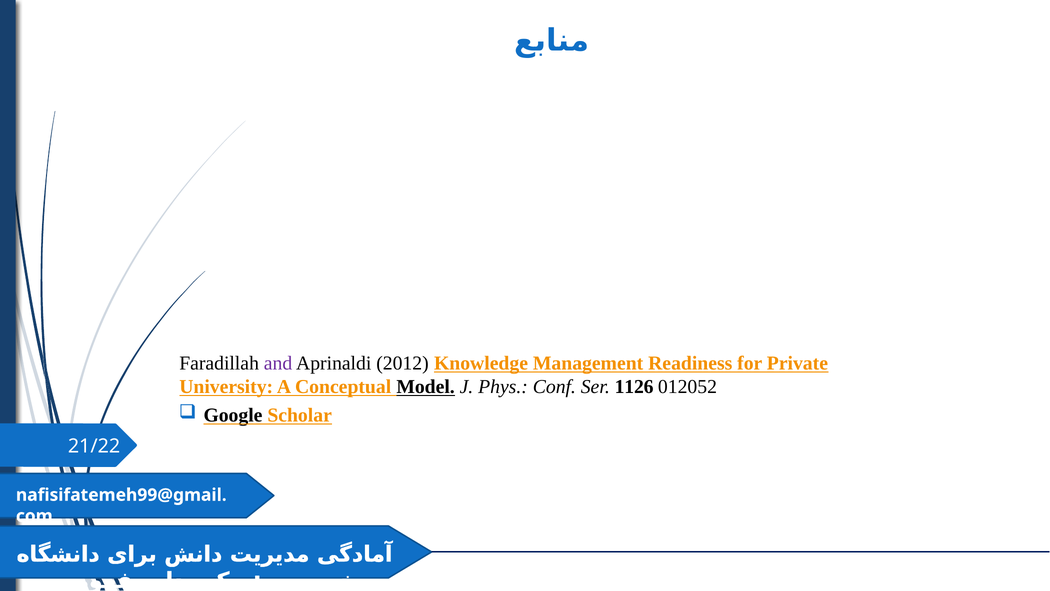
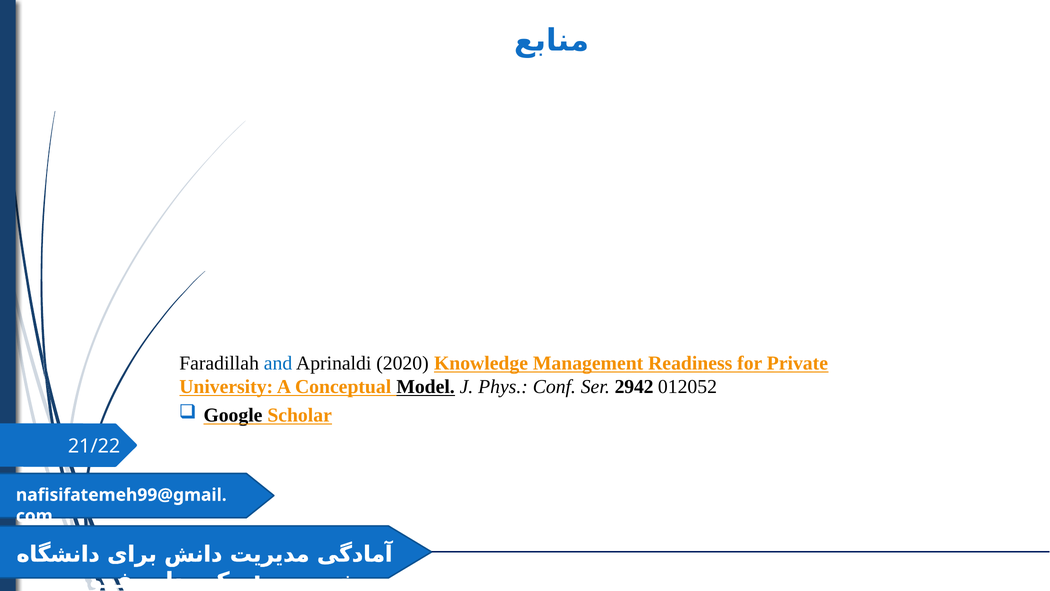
and colour: purple -> blue
2012: 2012 -> 2020
1126: 1126 -> 2942
